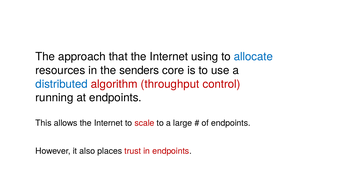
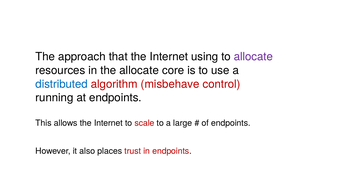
allocate at (253, 57) colour: blue -> purple
the senders: senders -> allocate
throughput: throughput -> misbehave
